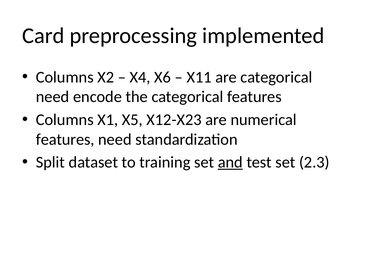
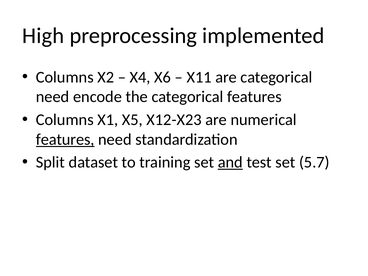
Card: Card -> High
features at (65, 139) underline: none -> present
2.3: 2.3 -> 5.7
